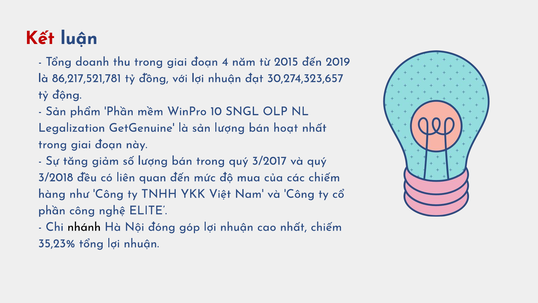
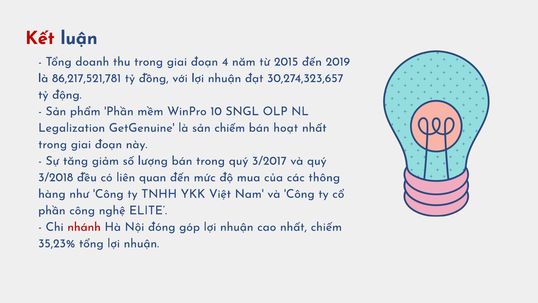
sản lượng: lượng -> chiếm
các chiếm: chiếm -> thông
nhánh colour: black -> red
